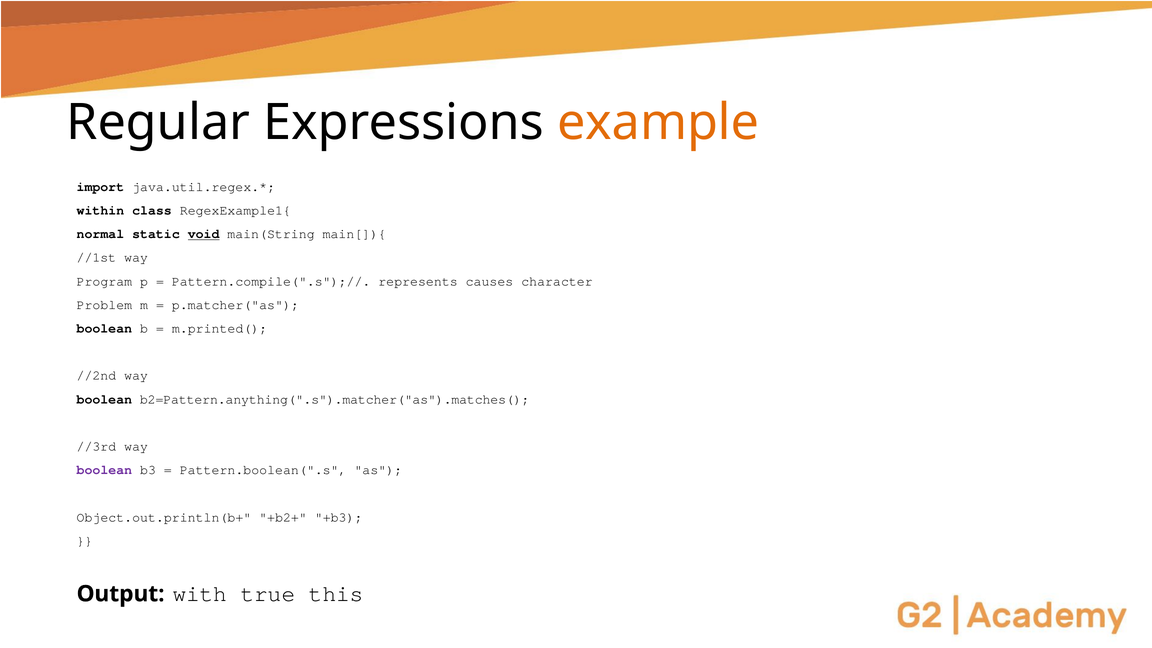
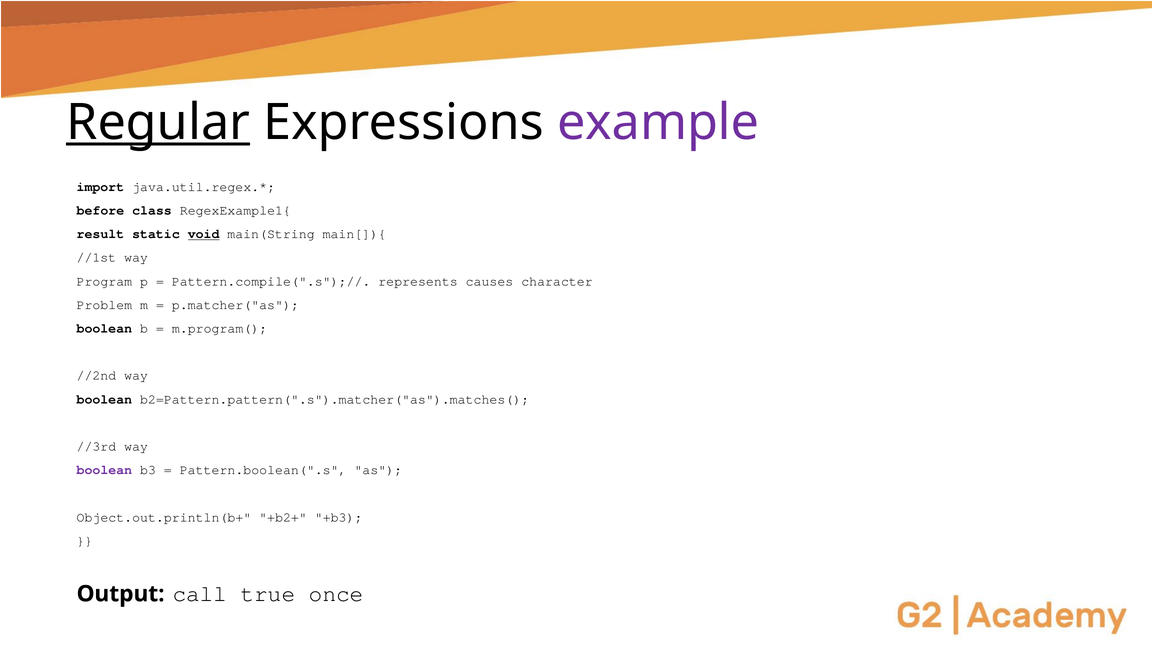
Regular underline: none -> present
example colour: orange -> purple
within: within -> before
normal: normal -> result
m.printed(: m.printed( -> m.program(
b2=Pattern.anything(".s").matcher("as").matches(: b2=Pattern.anything(".s").matcher("as").matches( -> b2=Pattern.pattern(".s").matcher("as").matches(
with: with -> call
this: this -> once
